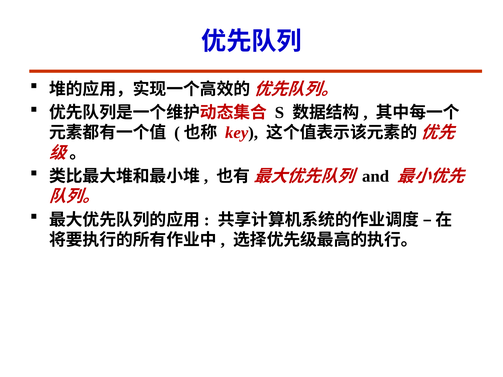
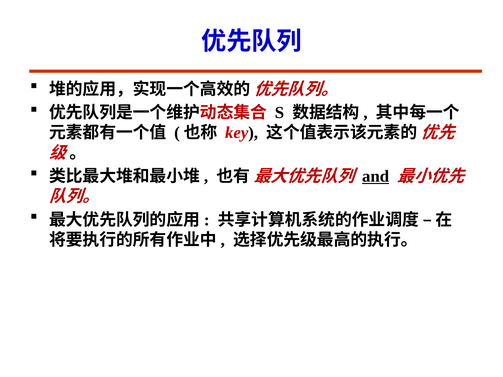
and underline: none -> present
